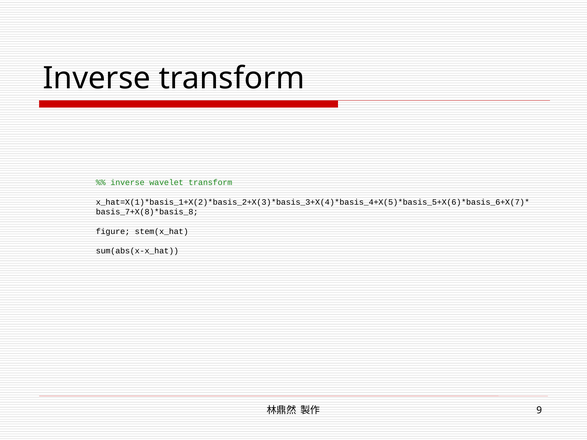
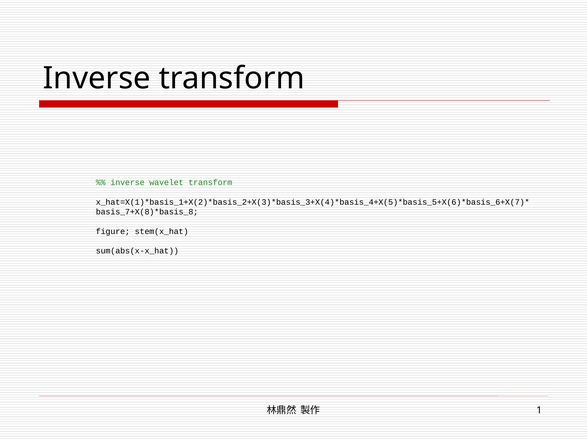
9: 9 -> 1
